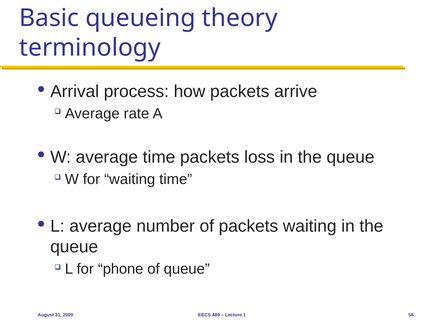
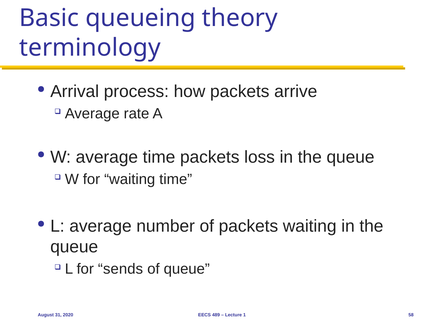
phone: phone -> sends
